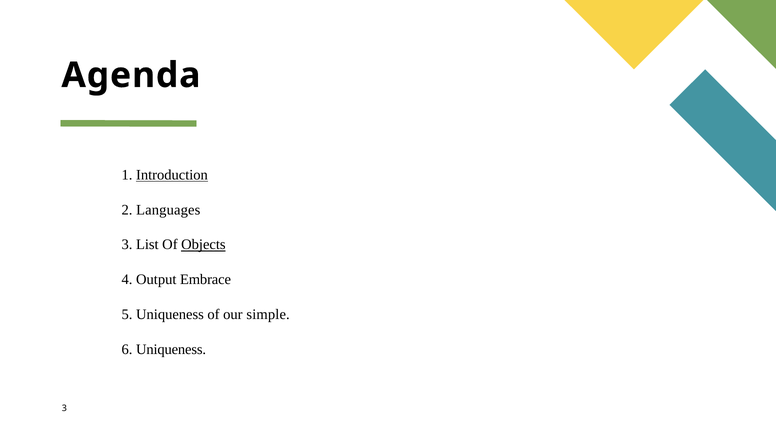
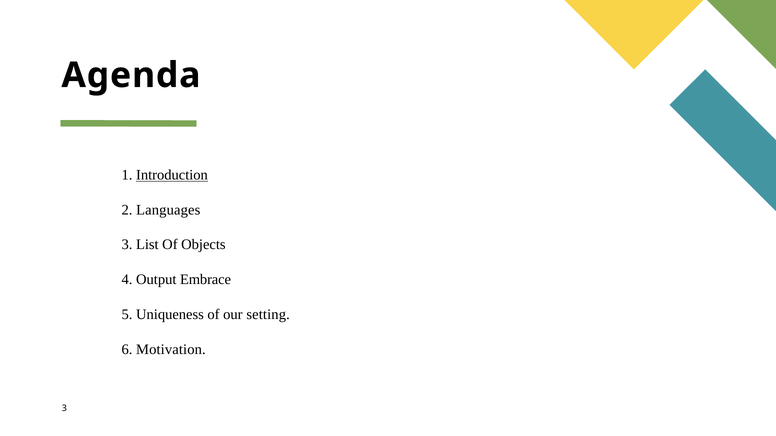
Objects underline: present -> none
simple: simple -> setting
6 Uniqueness: Uniqueness -> Motivation
